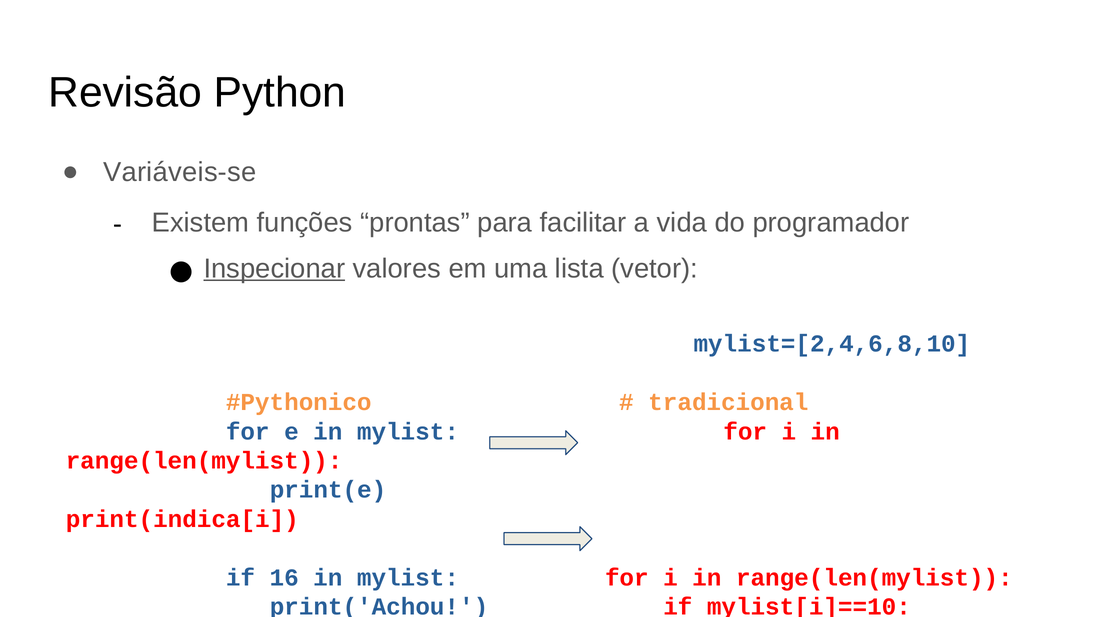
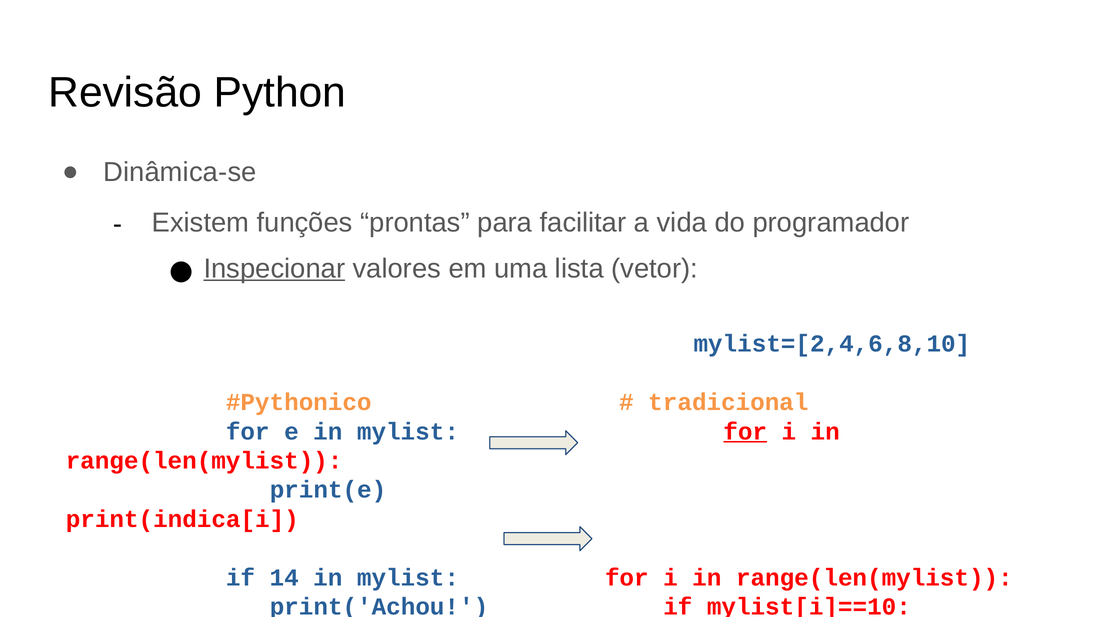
Variáveis-se: Variáveis-se -> Dinâmica-se
for at (745, 431) underline: none -> present
16: 16 -> 14
